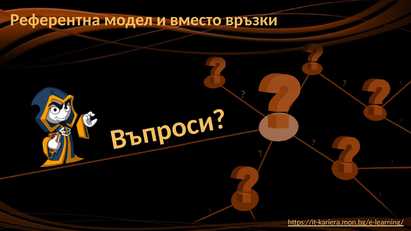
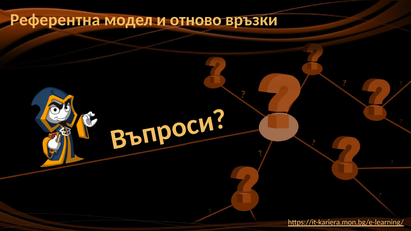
вместо: вместо -> отново
